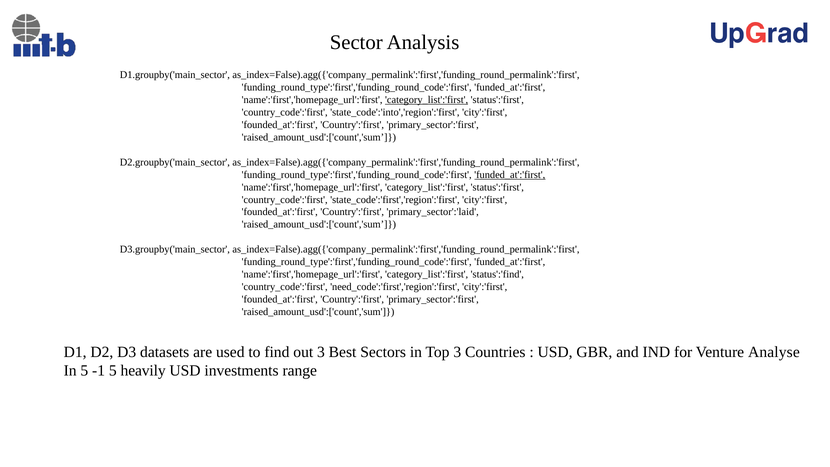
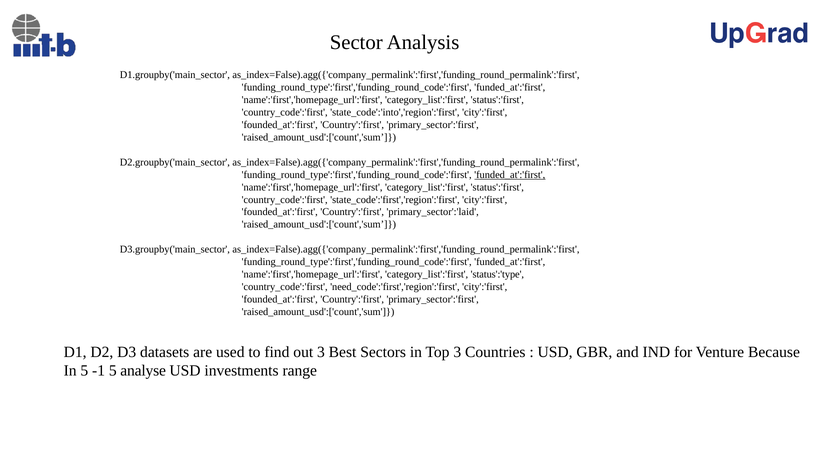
category_list':'first at (427, 100) underline: present -> none
status':'find: status':'find -> status':'type
Analyse: Analyse -> Because
heavily: heavily -> analyse
